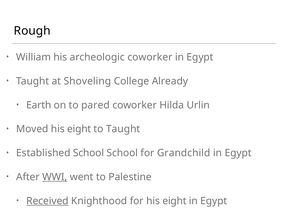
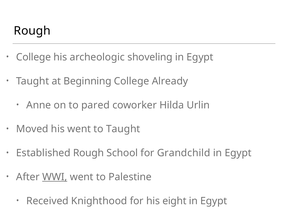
William at (34, 57): William -> College
archeologic coworker: coworker -> shoveling
Shoveling: Shoveling -> Beginning
Earth: Earth -> Anne
Moved his eight: eight -> went
Established School: School -> Rough
Received underline: present -> none
